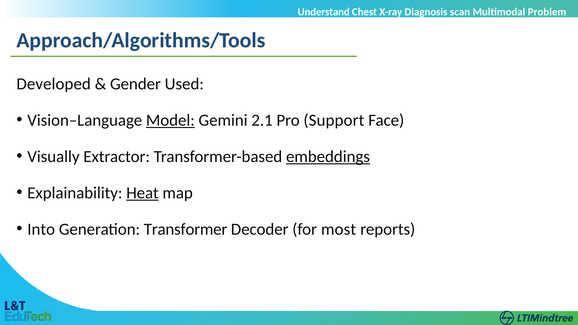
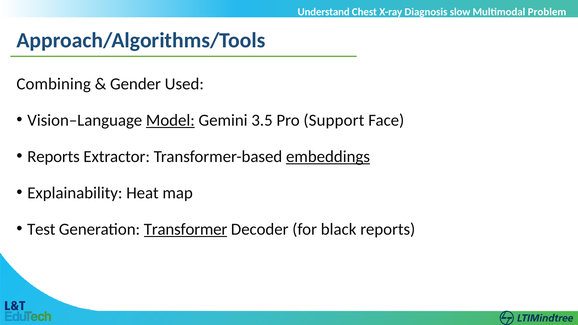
scan: scan -> slow
Developed: Developed -> Combining
2.1: 2.1 -> 3.5
Visually at (53, 157): Visually -> Reports
Heat underline: present -> none
Into: Into -> Test
Transformer underline: none -> present
most: most -> black
